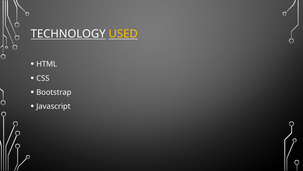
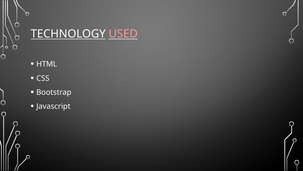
USED colour: yellow -> pink
